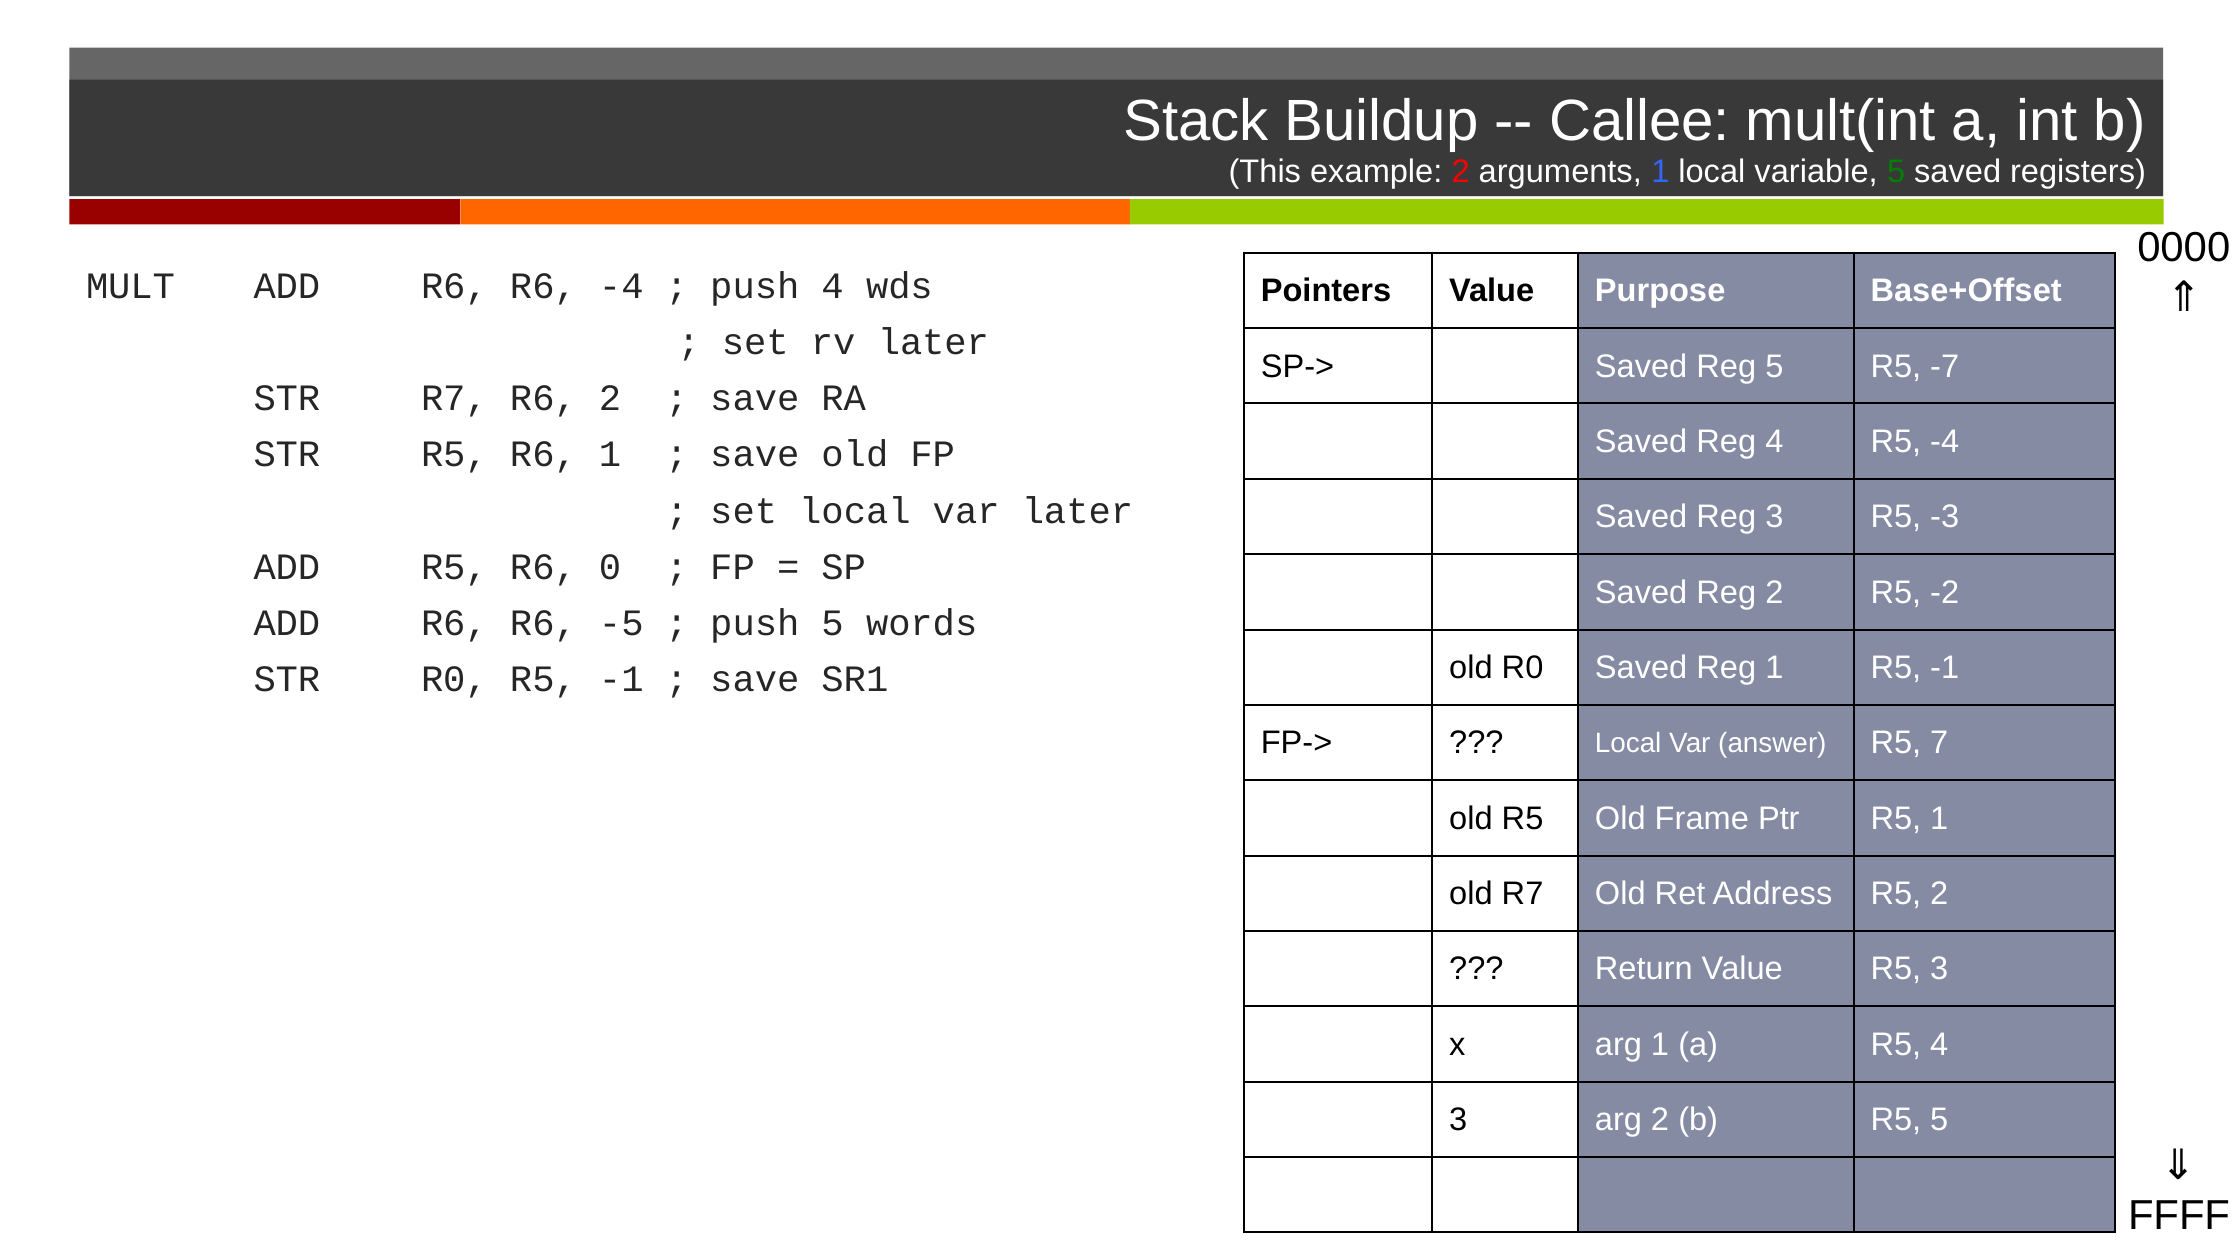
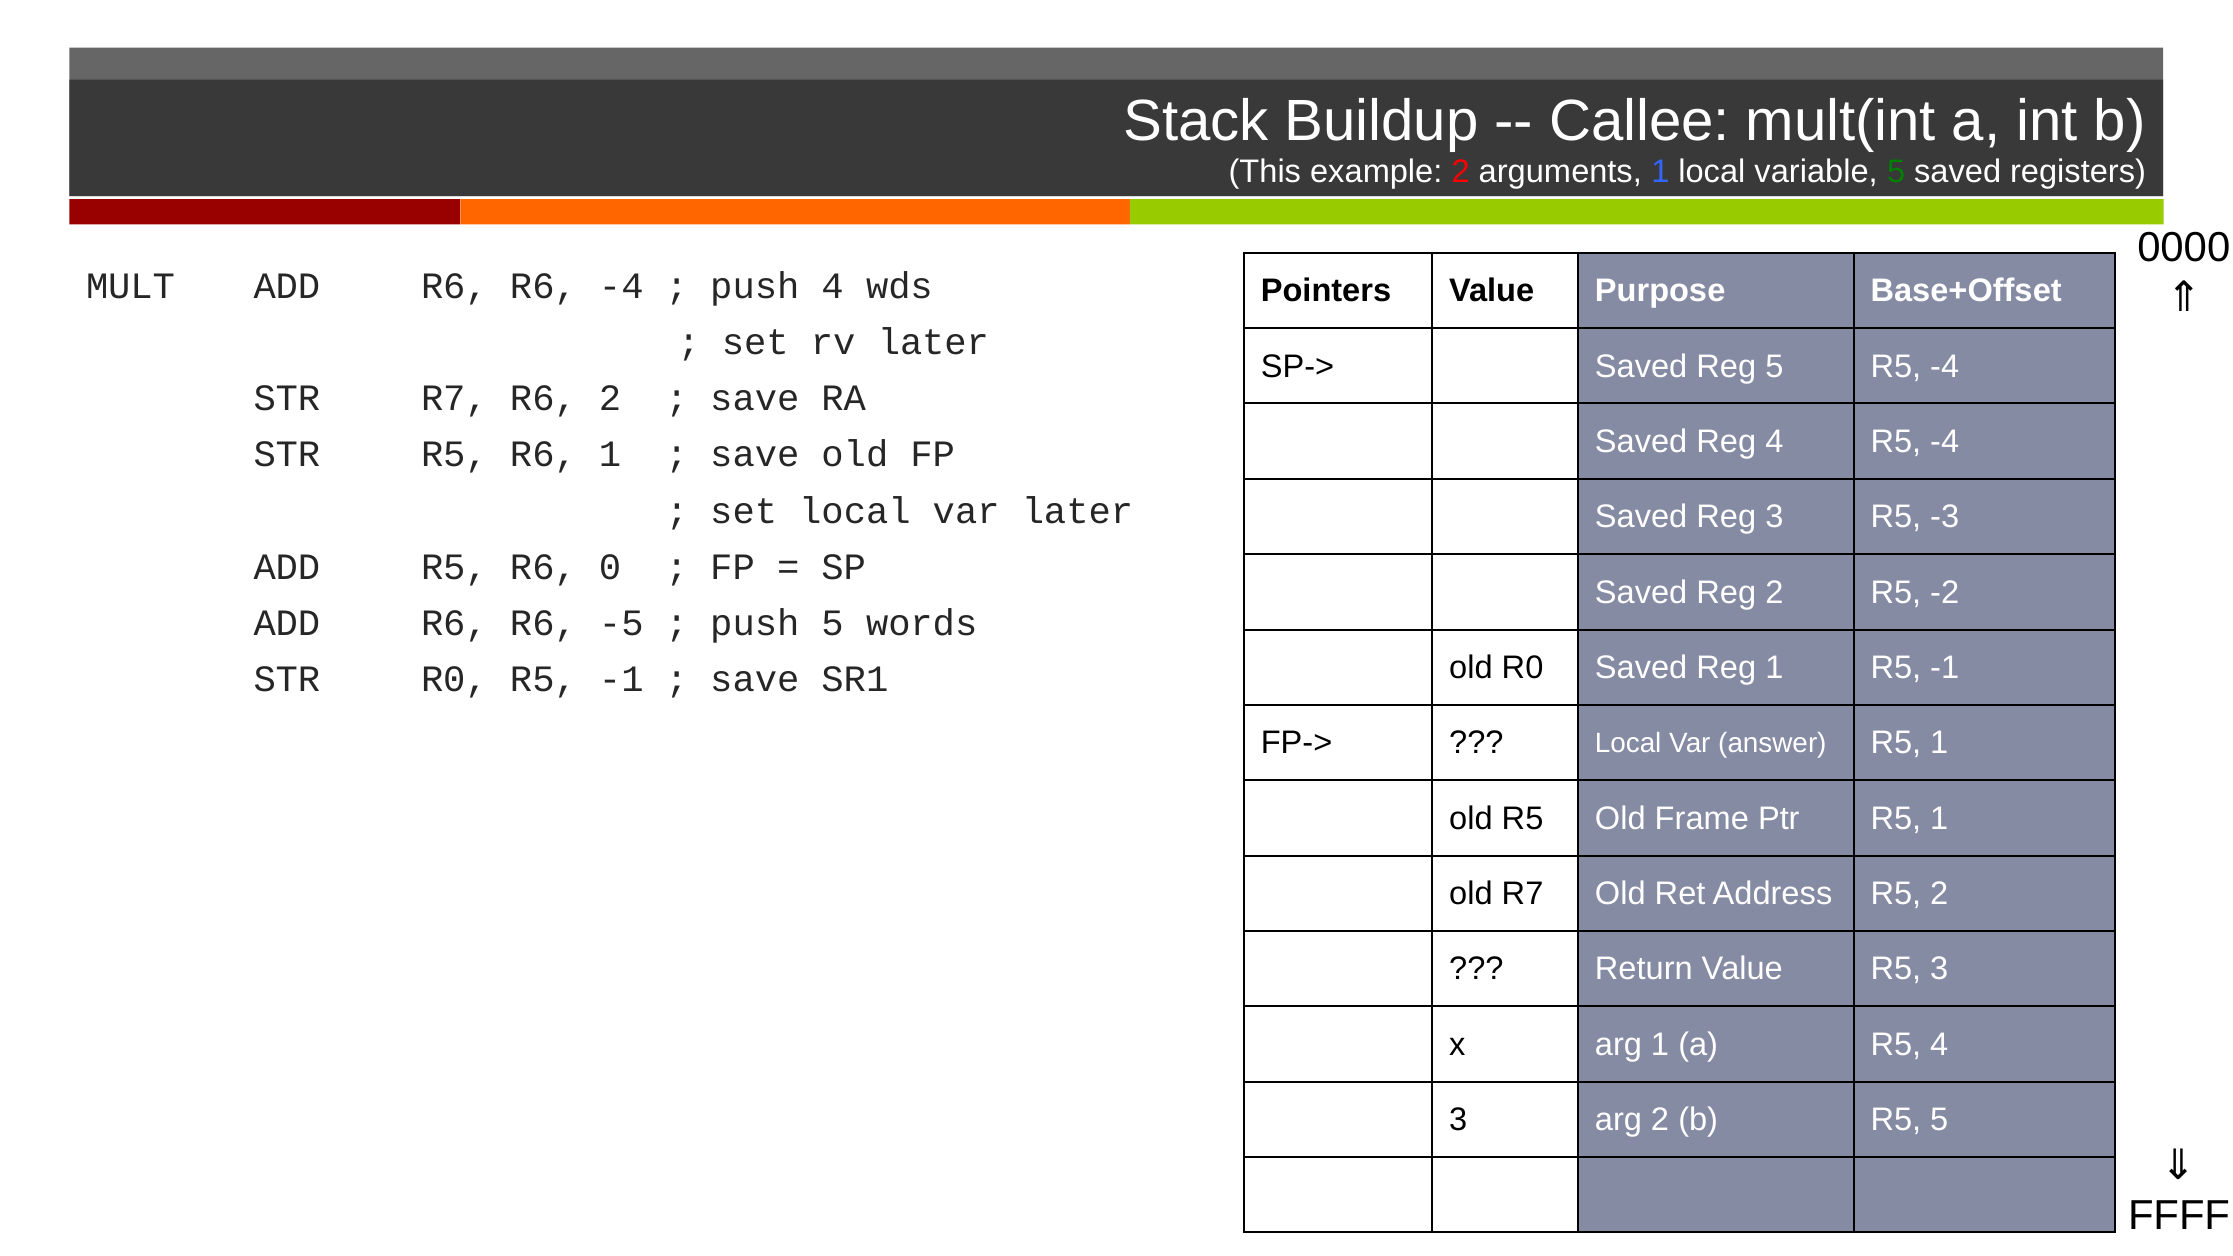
5 R5 -7: -7 -> -4
answer R5 7: 7 -> 1
